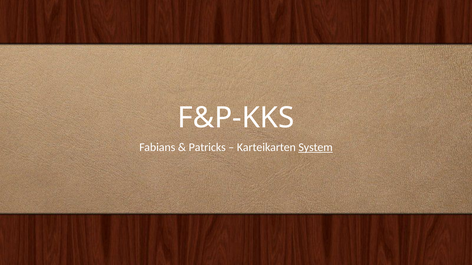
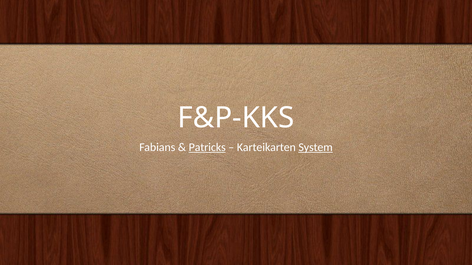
Patricks underline: none -> present
